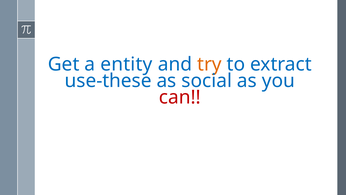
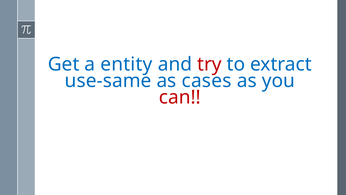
try colour: orange -> red
use-these: use-these -> use-same
social: social -> cases
